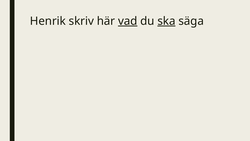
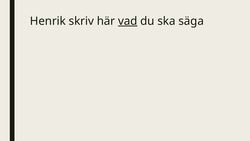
ska underline: present -> none
